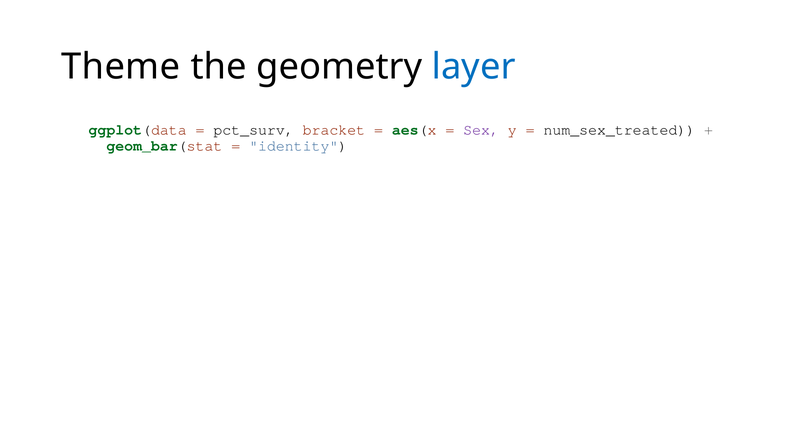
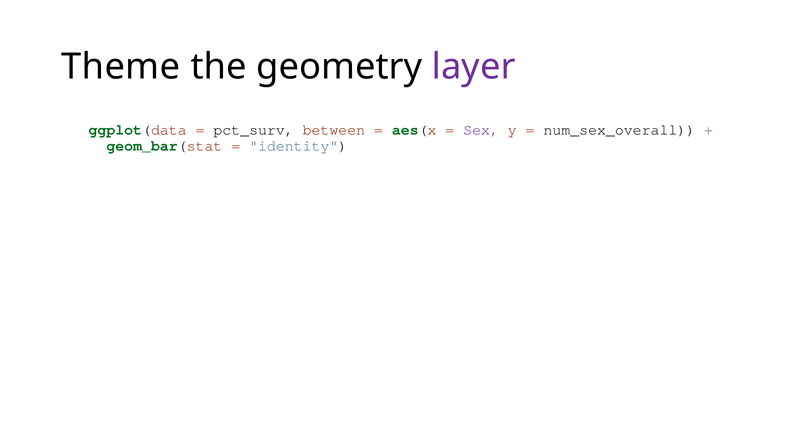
layer colour: blue -> purple
bracket: bracket -> between
num_sex_treated: num_sex_treated -> num_sex_overall
